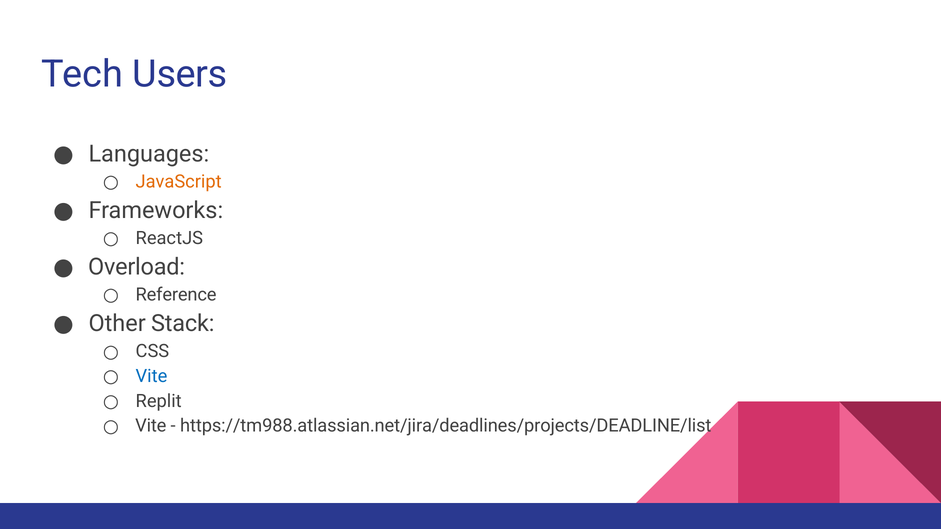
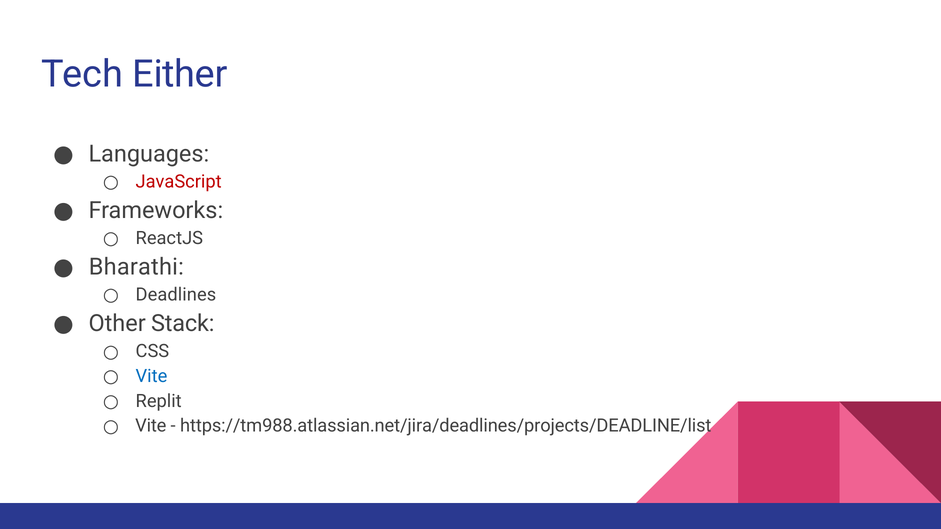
Users: Users -> Either
JavaScript colour: orange -> red
Overload: Overload -> Bharathi
Reference: Reference -> Deadlines
